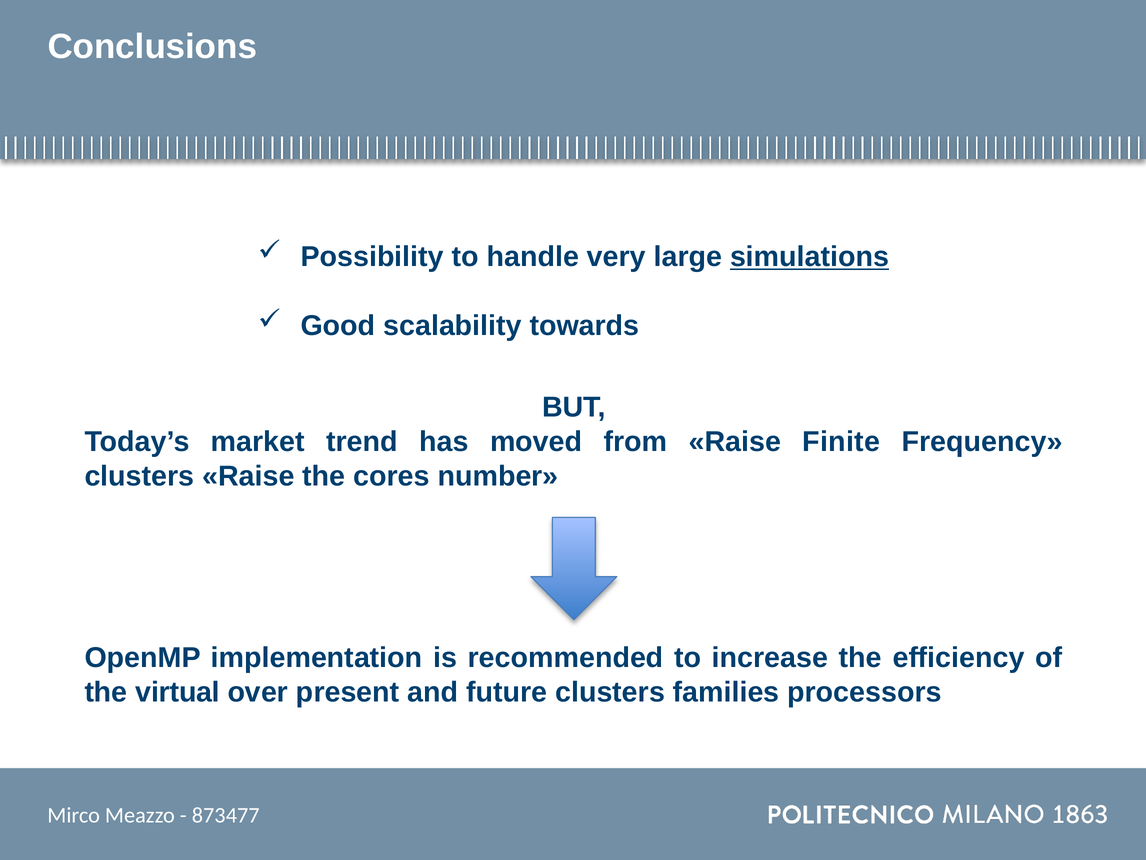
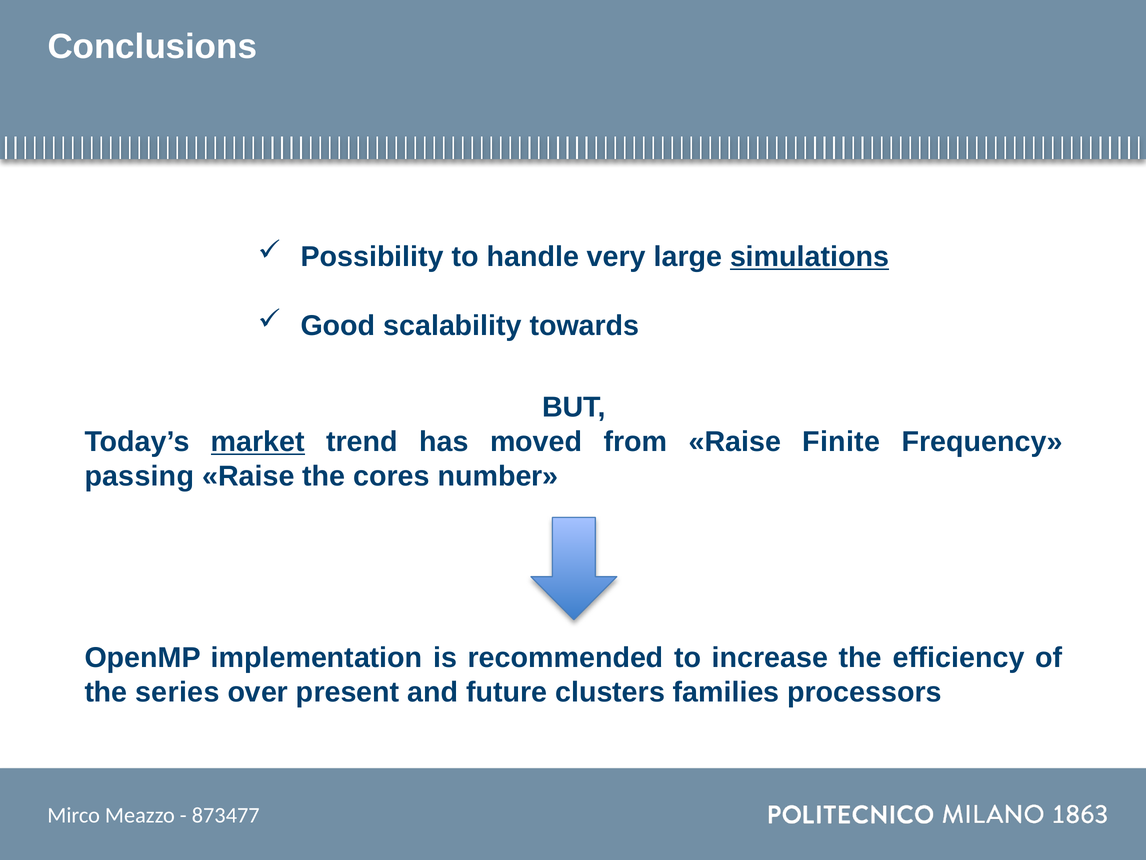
market underline: none -> present
clusters at (139, 476): clusters -> passing
virtual: virtual -> series
